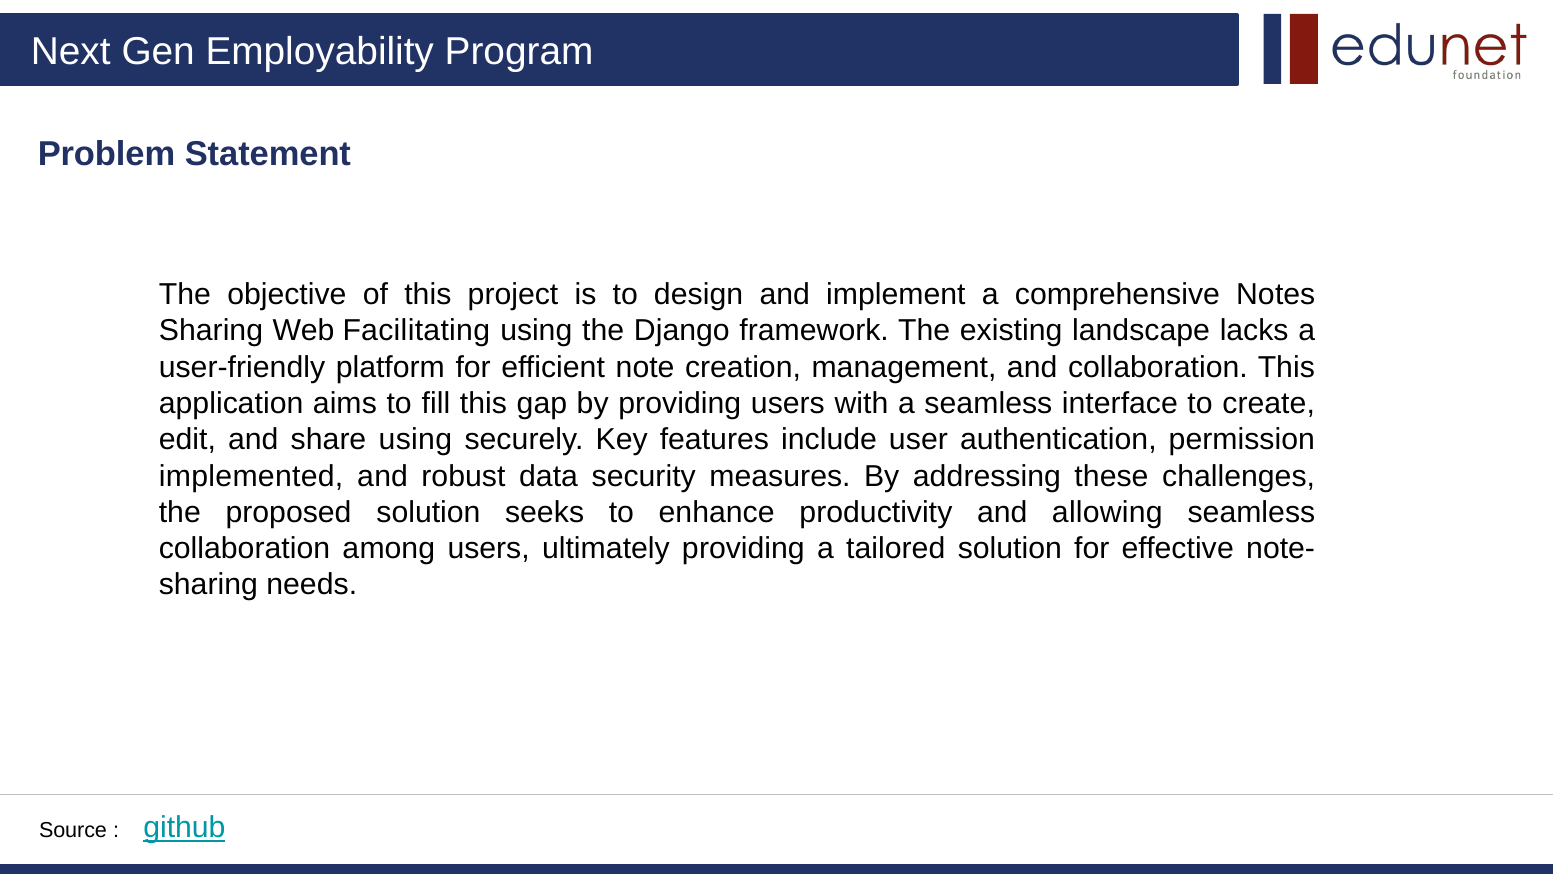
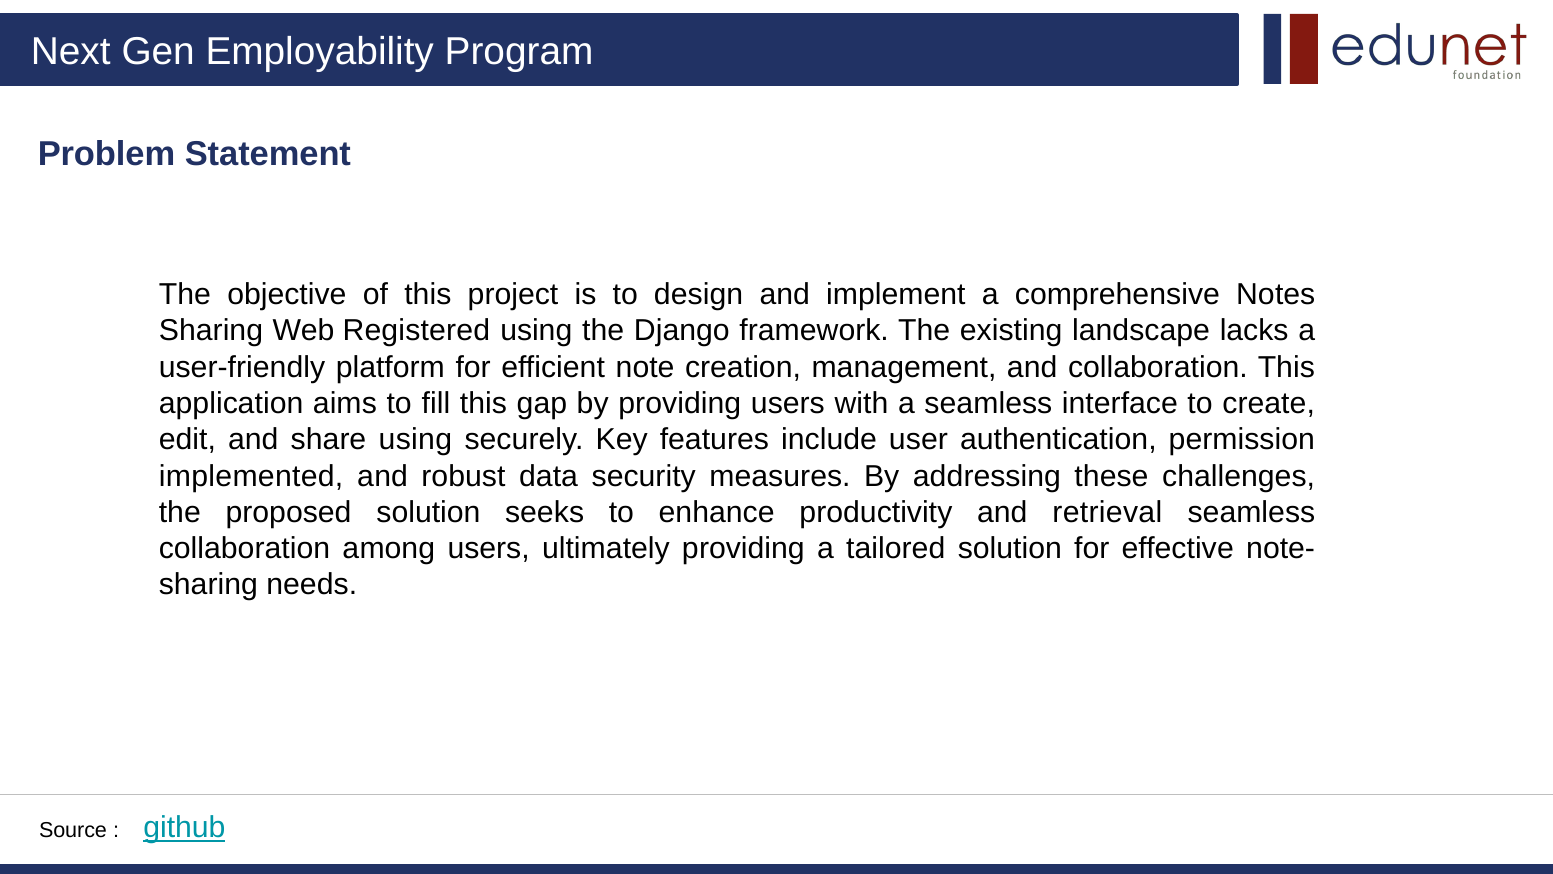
Facilitating: Facilitating -> Registered
allowing: allowing -> retrieval
